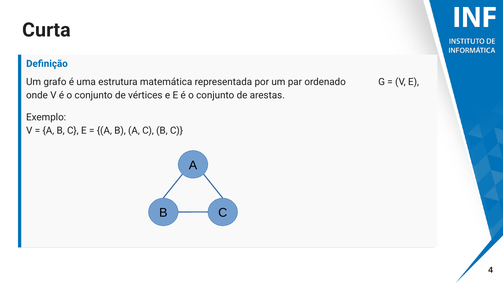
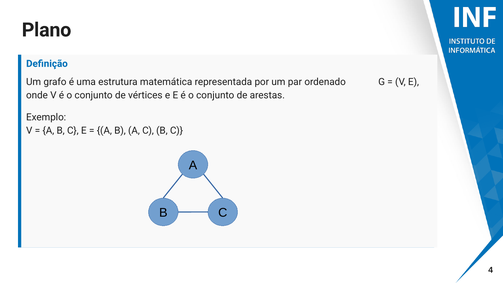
Curta: Curta -> Plano
